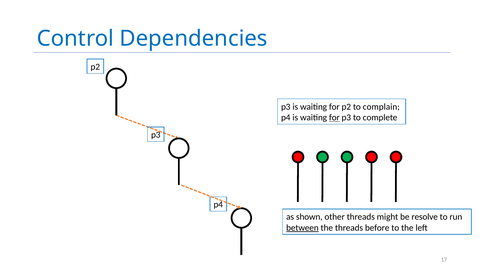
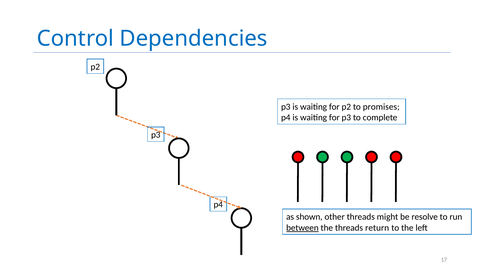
complain: complain -> promises
for at (334, 118) underline: present -> none
before: before -> return
